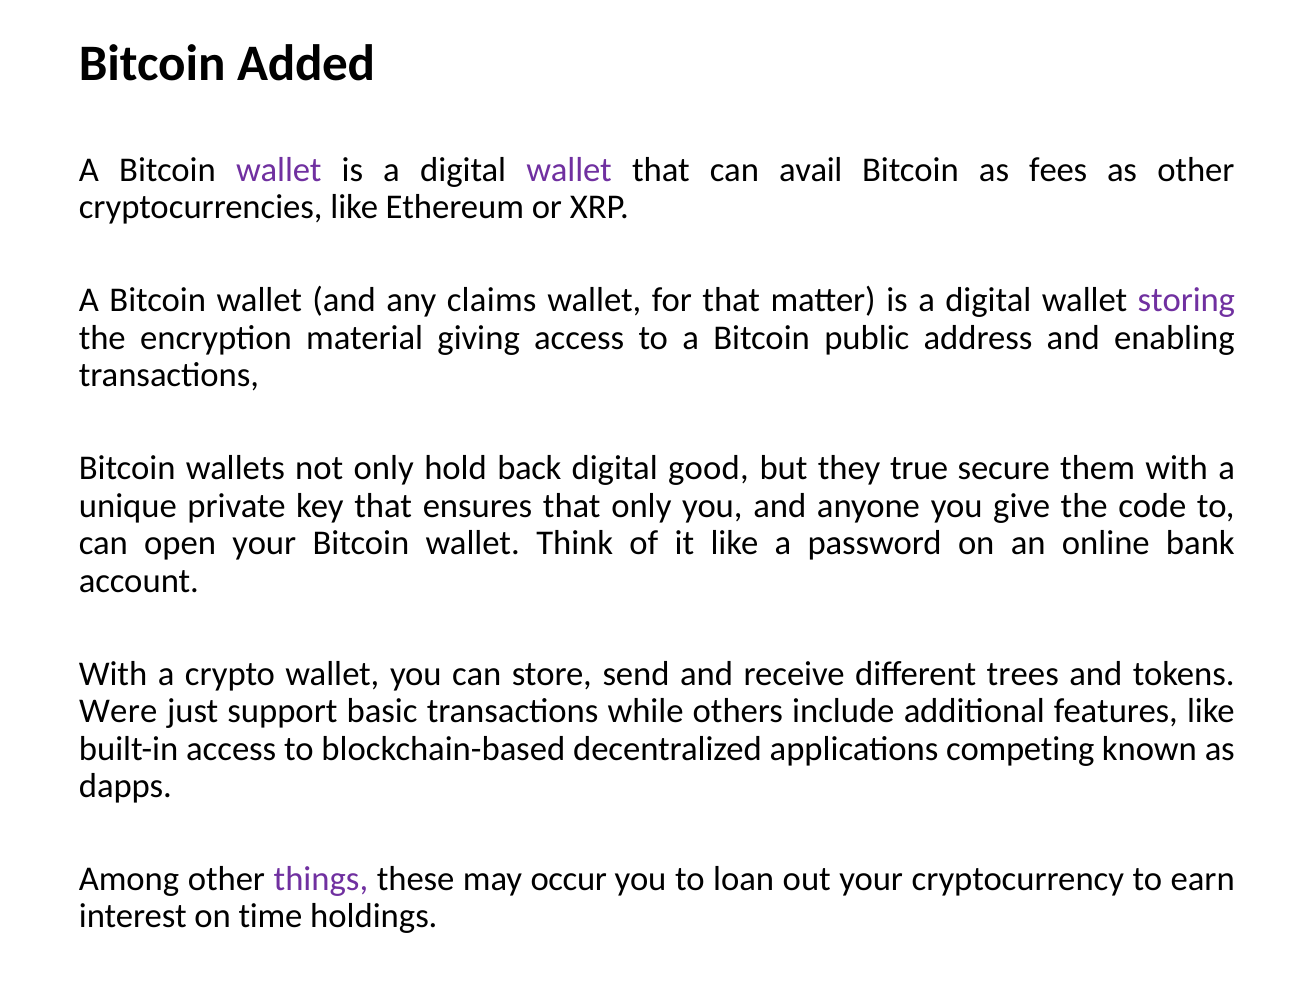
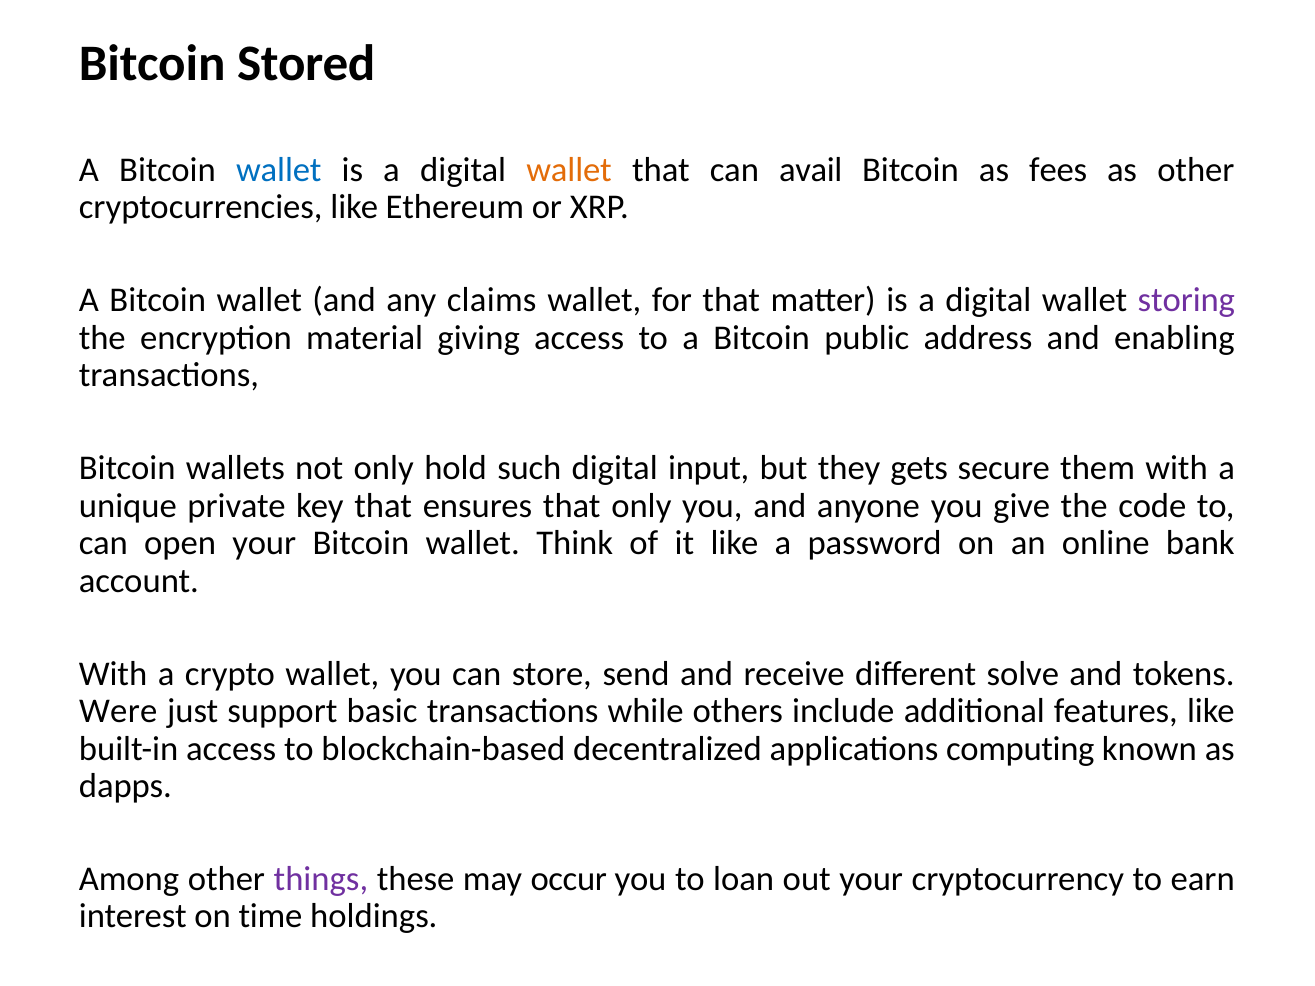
Added: Added -> Stored
wallet at (279, 170) colour: purple -> blue
wallet at (569, 170) colour: purple -> orange
back: back -> such
good: good -> input
true: true -> gets
trees: trees -> solve
competing: competing -> computing
